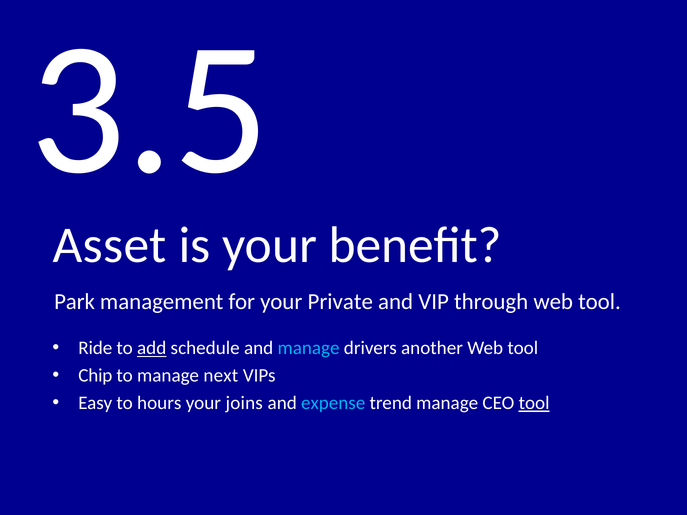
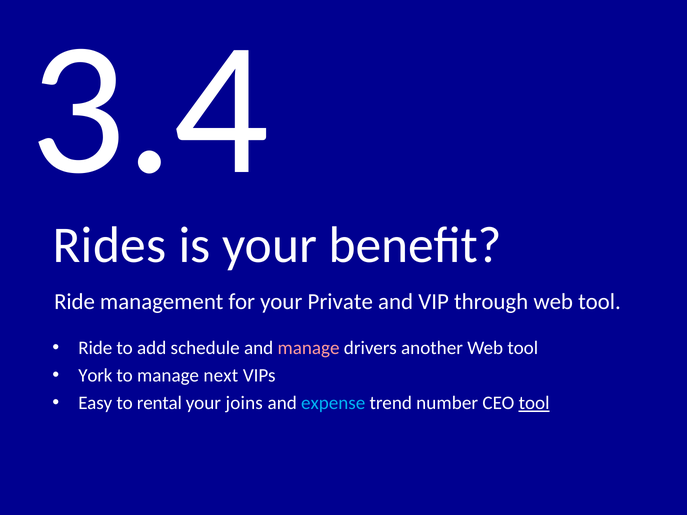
3.5: 3.5 -> 3.4
Asset: Asset -> Rides
Park at (75, 302): Park -> Ride
add underline: present -> none
manage at (309, 348) colour: light blue -> pink
Chip: Chip -> York
hours: hours -> rental
trend manage: manage -> number
